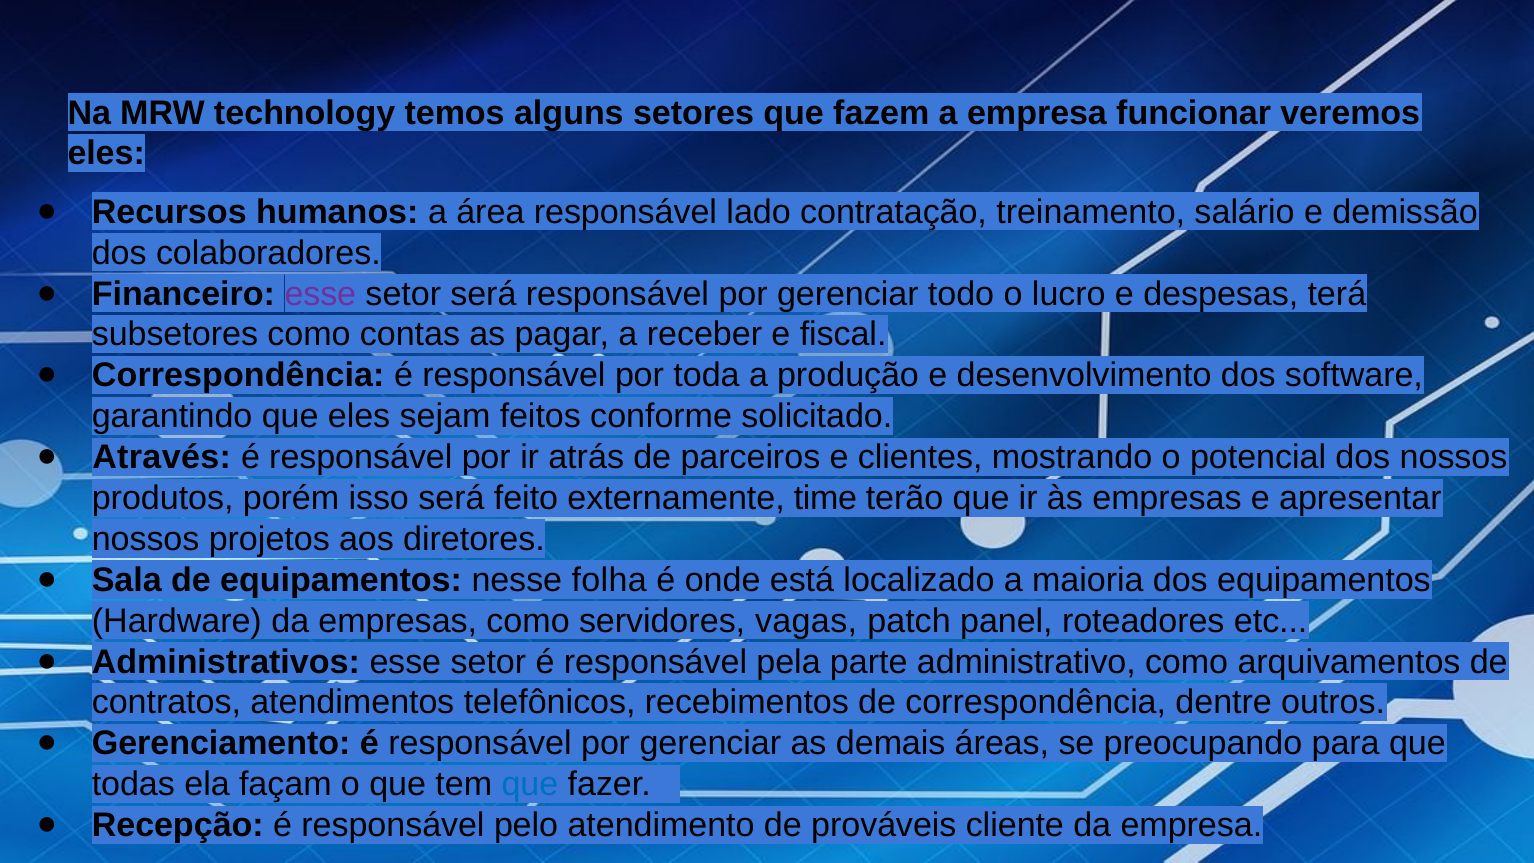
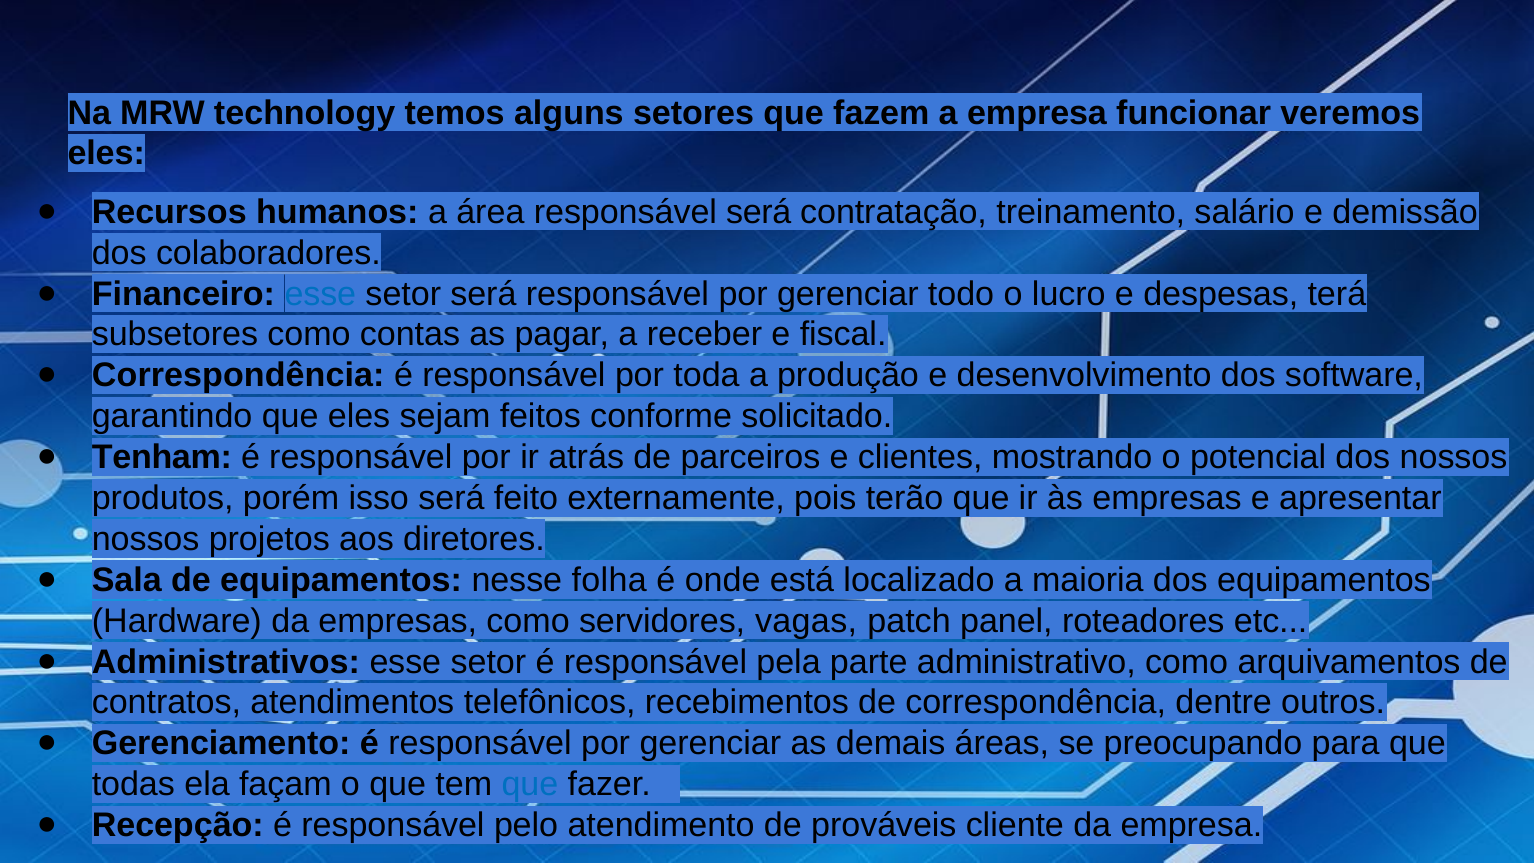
responsável lado: lado -> será
esse at (320, 294) colour: purple -> blue
Através: Através -> Tenham
time: time -> pois
